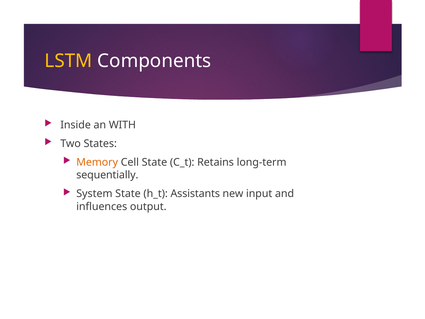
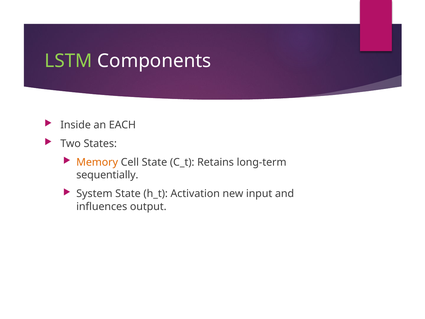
LSTM colour: yellow -> light green
WITH: WITH -> EACH
Assistants: Assistants -> Activation
